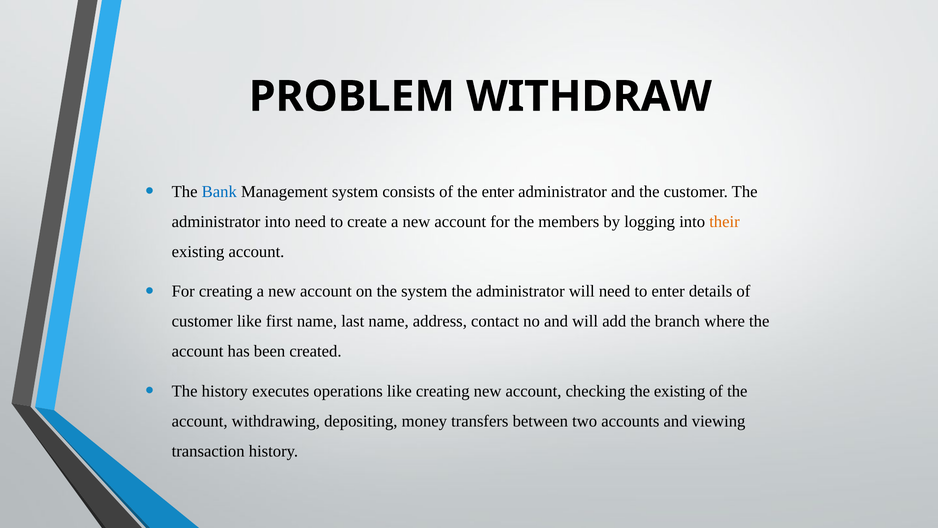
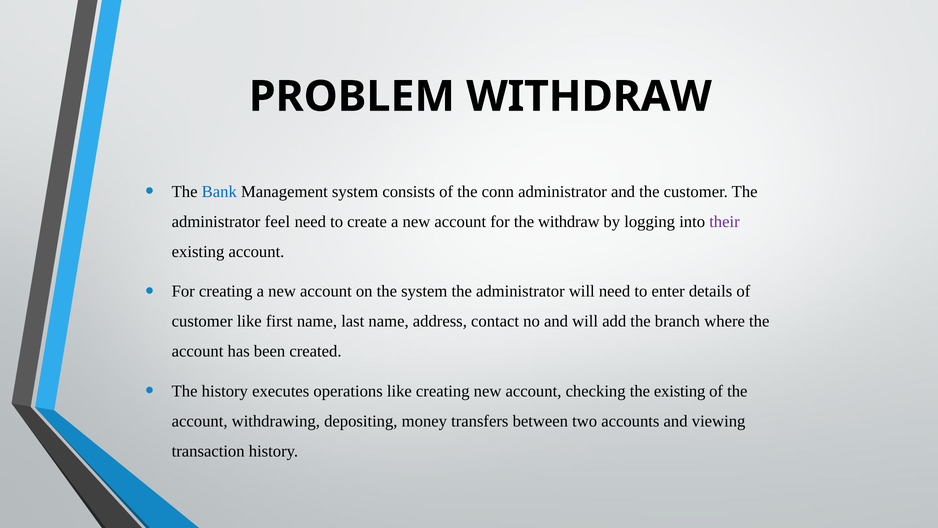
the enter: enter -> conn
administrator into: into -> feel
the members: members -> withdraw
their colour: orange -> purple
